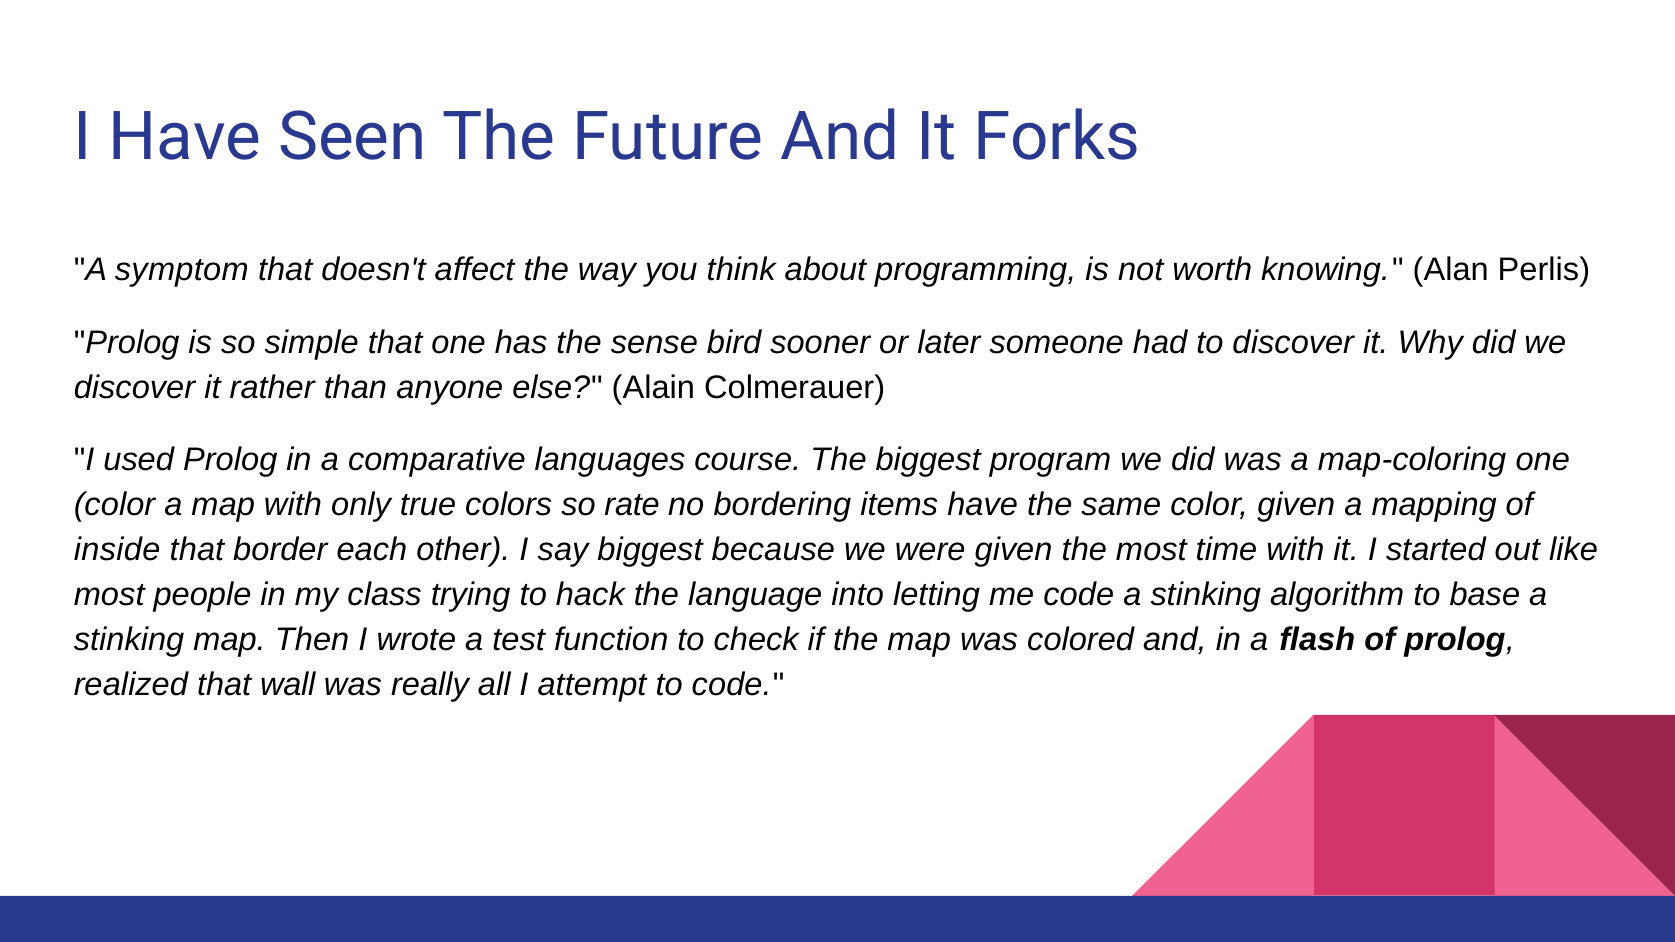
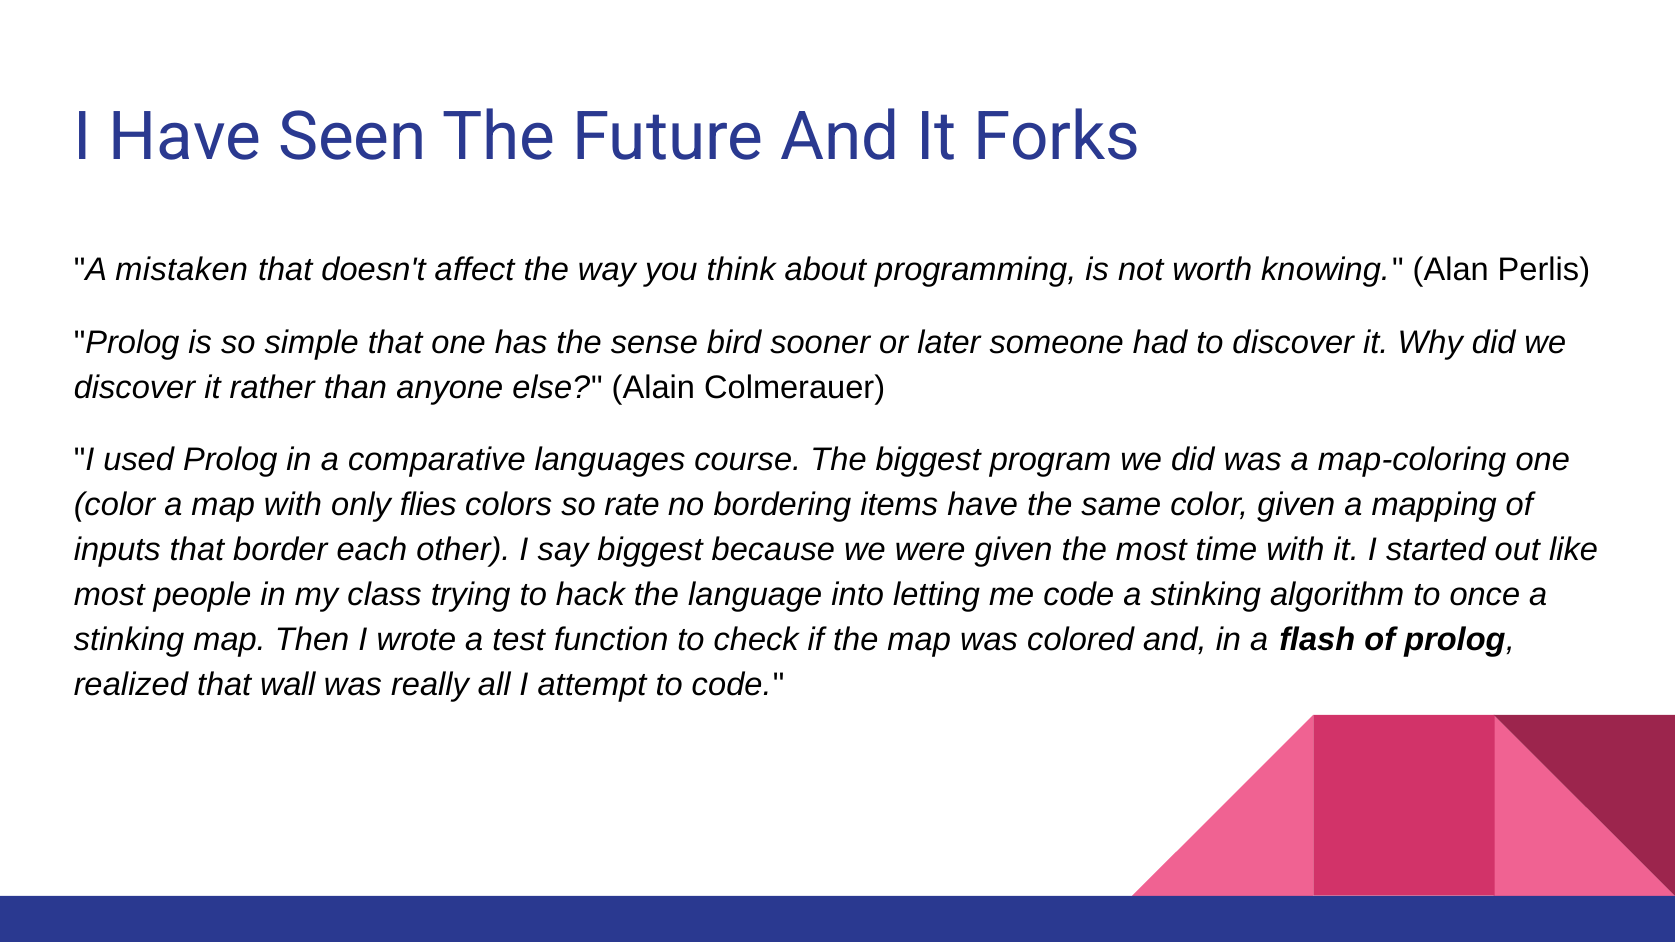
symptom: symptom -> mistaken
true: true -> flies
inside: inside -> inputs
base: base -> once
